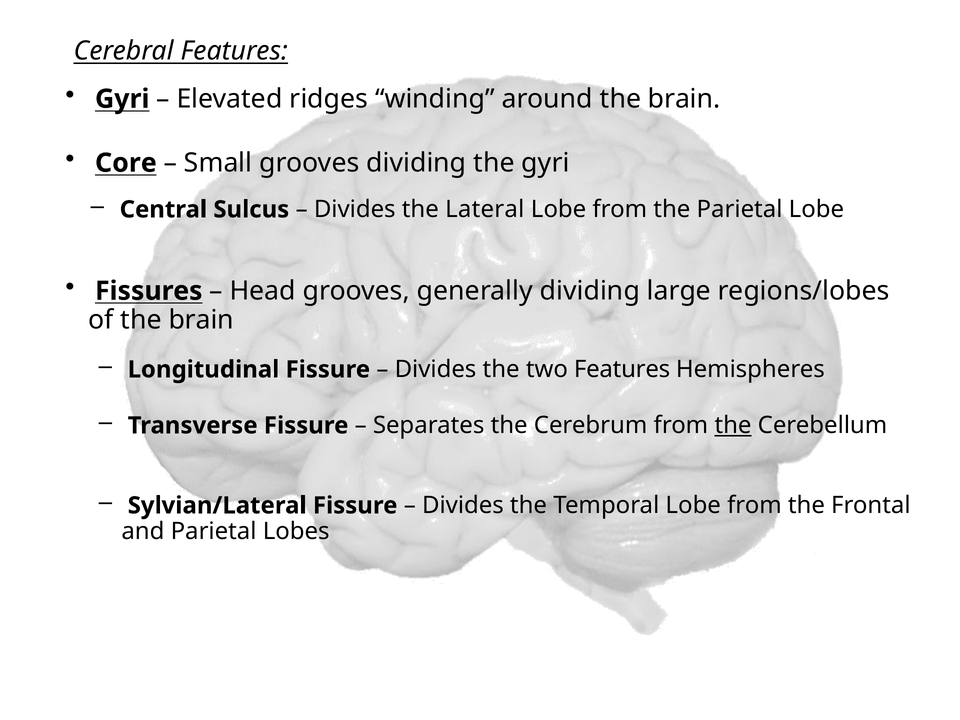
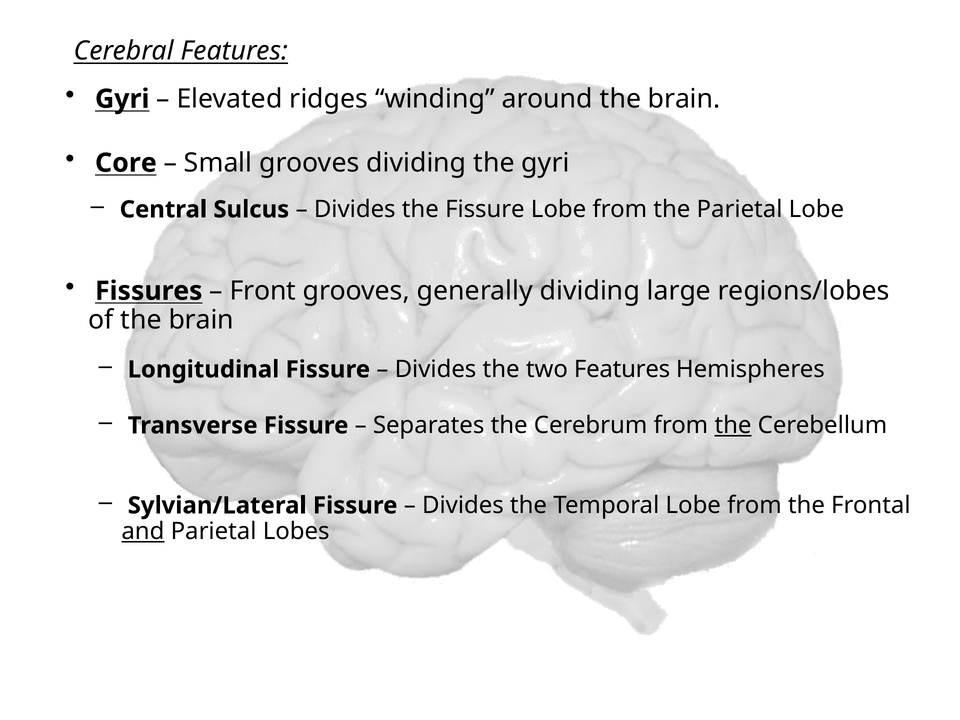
the Lateral: Lateral -> Fissure
Head: Head -> Front
and underline: none -> present
